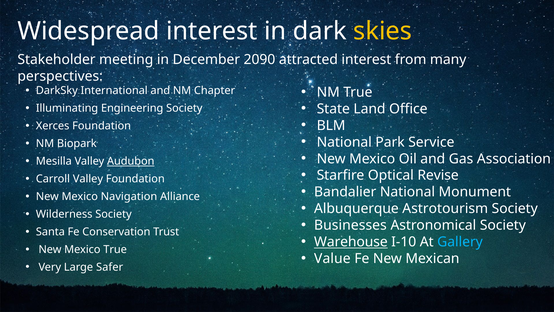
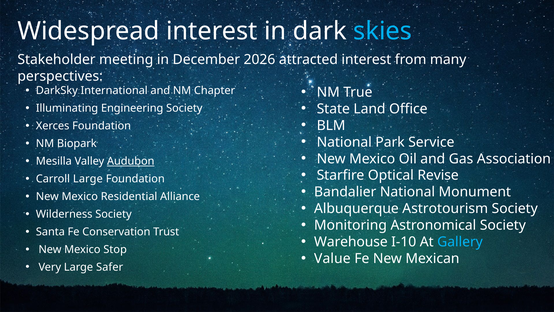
skies colour: yellow -> light blue
2090: 2090 -> 2026
Carroll Valley: Valley -> Large
Navigation: Navigation -> Residential
Businesses: Businesses -> Monitoring
Warehouse underline: present -> none
Mexico True: True -> Stop
